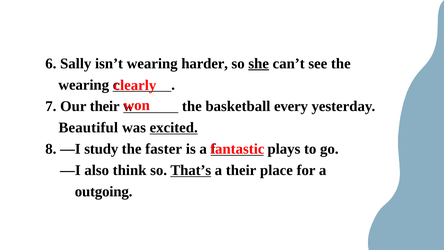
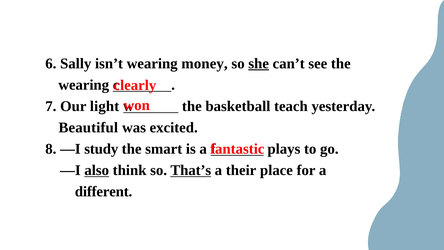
harder: harder -> money
Our their: their -> light
every: every -> teach
excited underline: present -> none
faster: faster -> smart
also underline: none -> present
outgoing: outgoing -> different
